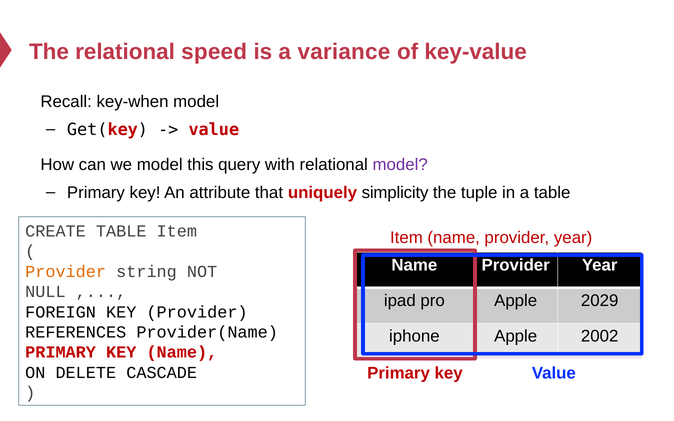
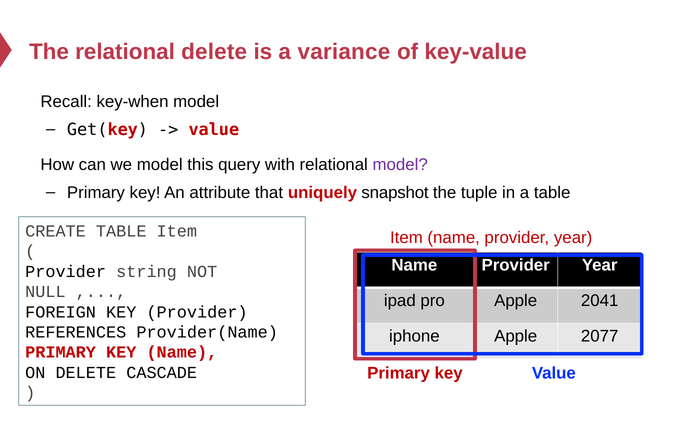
relational speed: speed -> delete
simplicity: simplicity -> snapshot
Provider at (66, 272) colour: orange -> black
2029: 2029 -> 2041
2002: 2002 -> 2077
